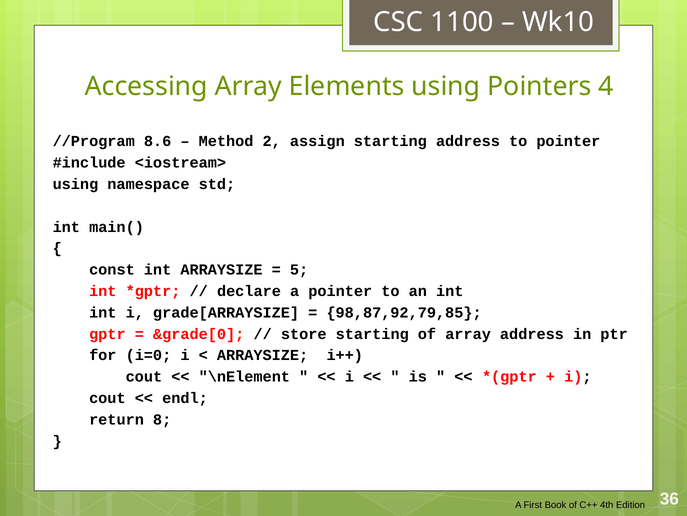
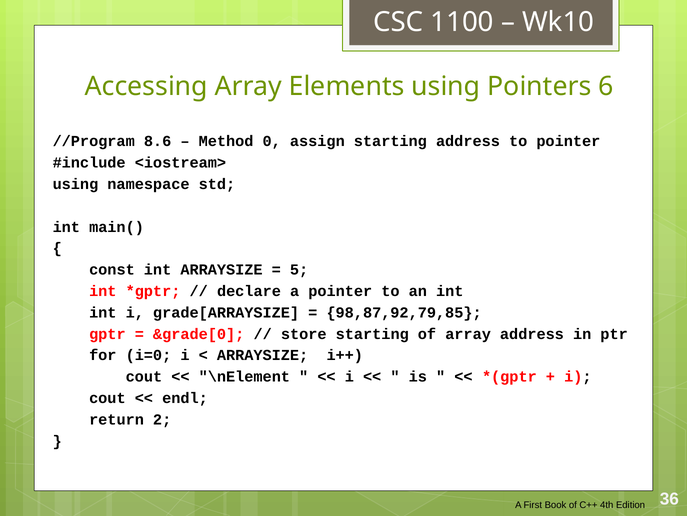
4: 4 -> 6
2: 2 -> 0
8: 8 -> 2
